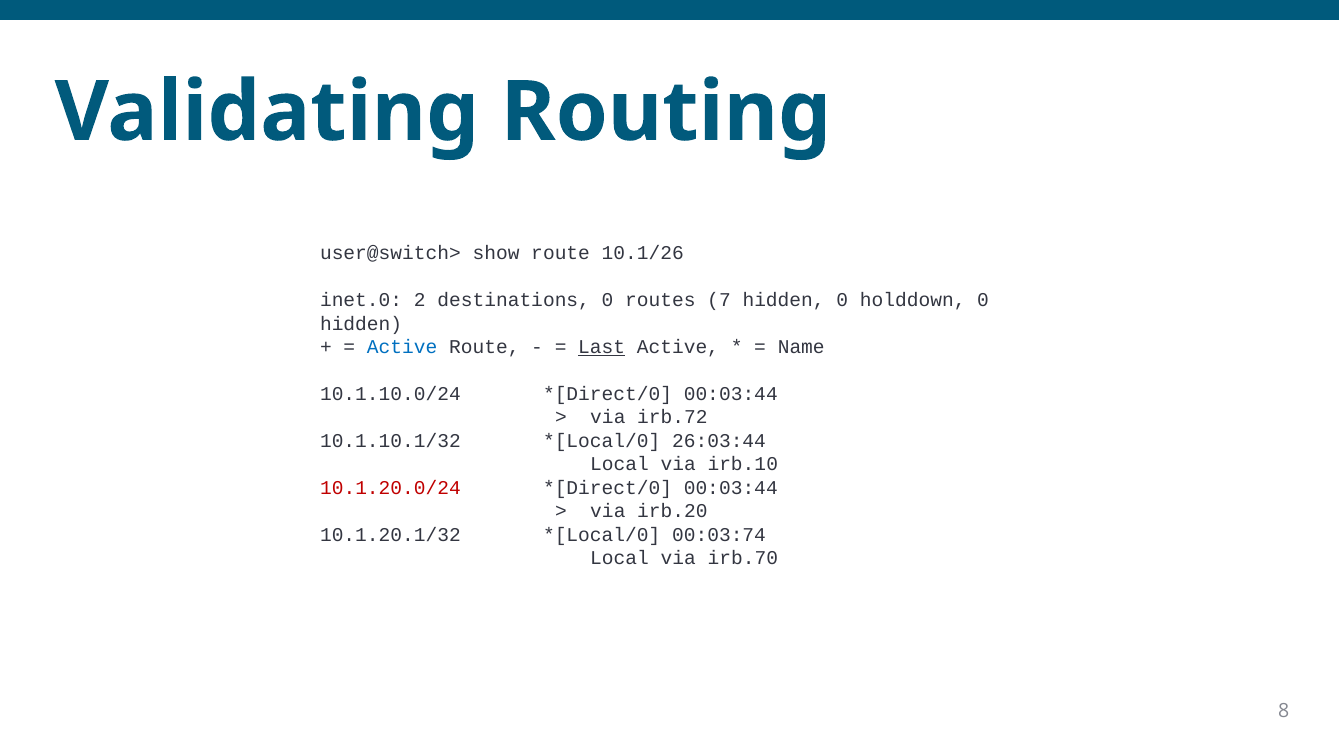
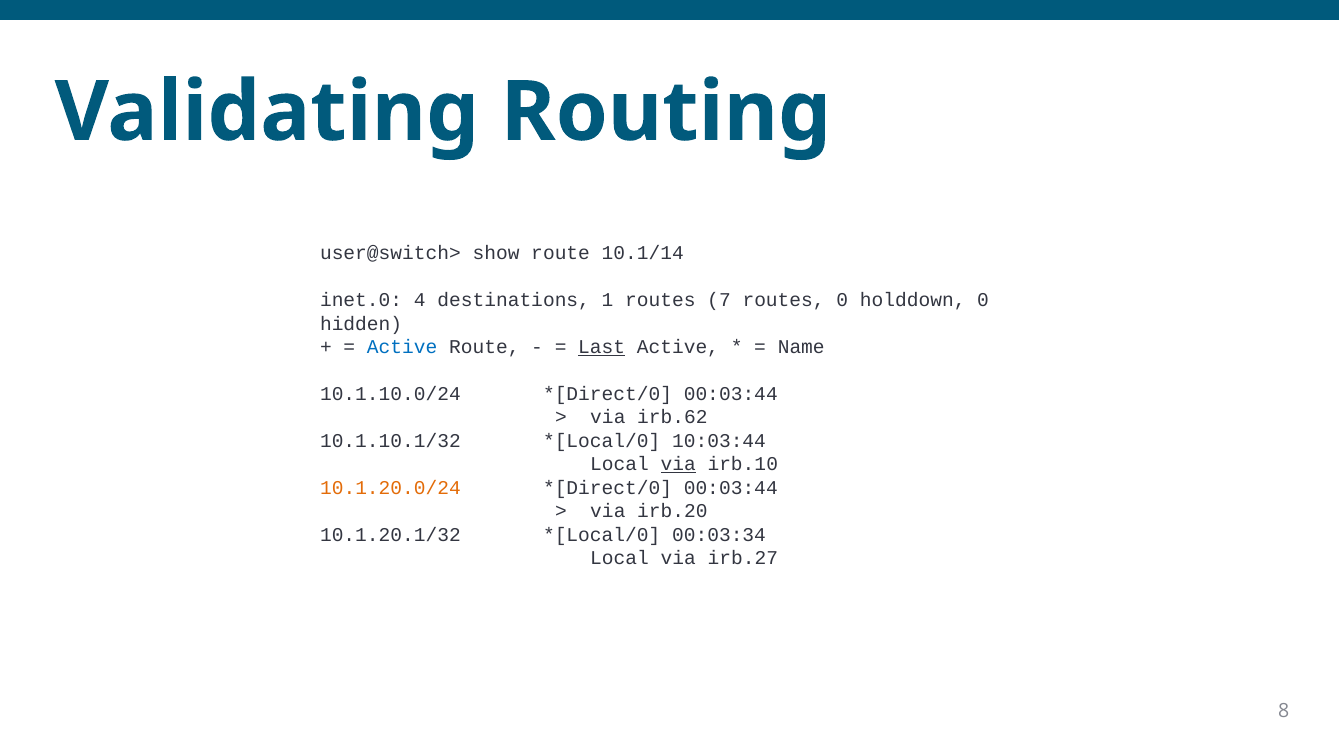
10.1/26: 10.1/26 -> 10.1/14
2: 2 -> 4
destinations 0: 0 -> 1
7 hidden: hidden -> routes
irb.72: irb.72 -> irb.62
26:03:44: 26:03:44 -> 10:03:44
via at (678, 464) underline: none -> present
10.1.20.0/24 colour: red -> orange
00:03:74: 00:03:74 -> 00:03:34
irb.70: irb.70 -> irb.27
